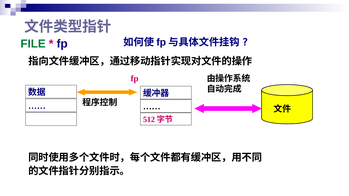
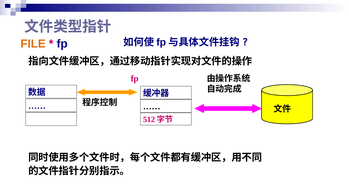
FILE colour: green -> orange
